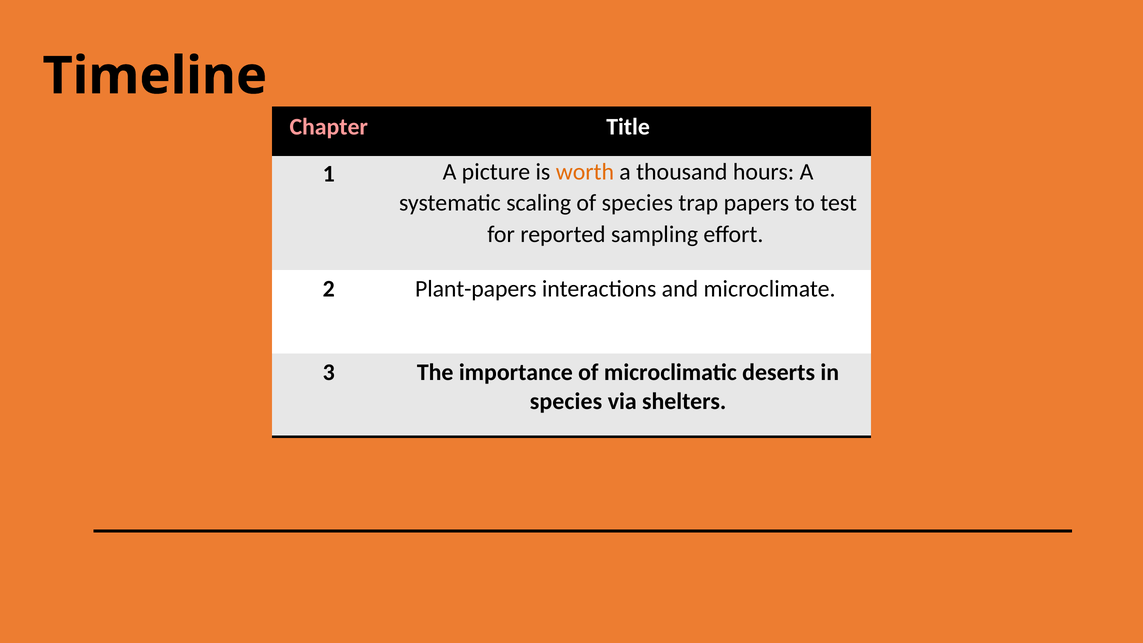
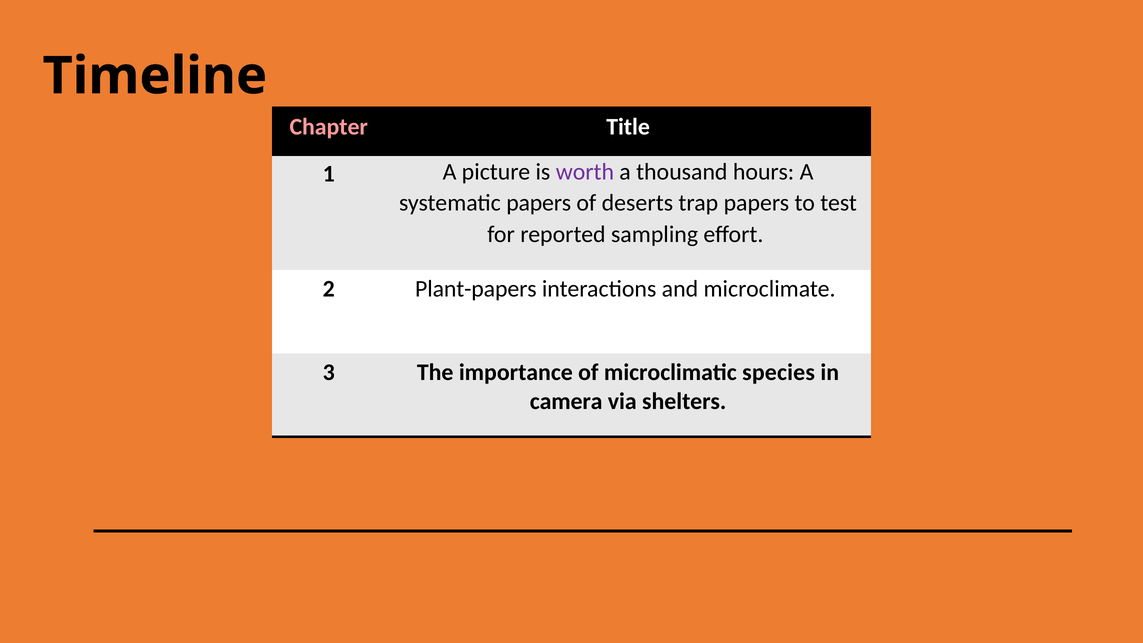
worth colour: orange -> purple
systematic scaling: scaling -> papers
of species: species -> deserts
deserts: deserts -> species
species at (566, 402): species -> camera
